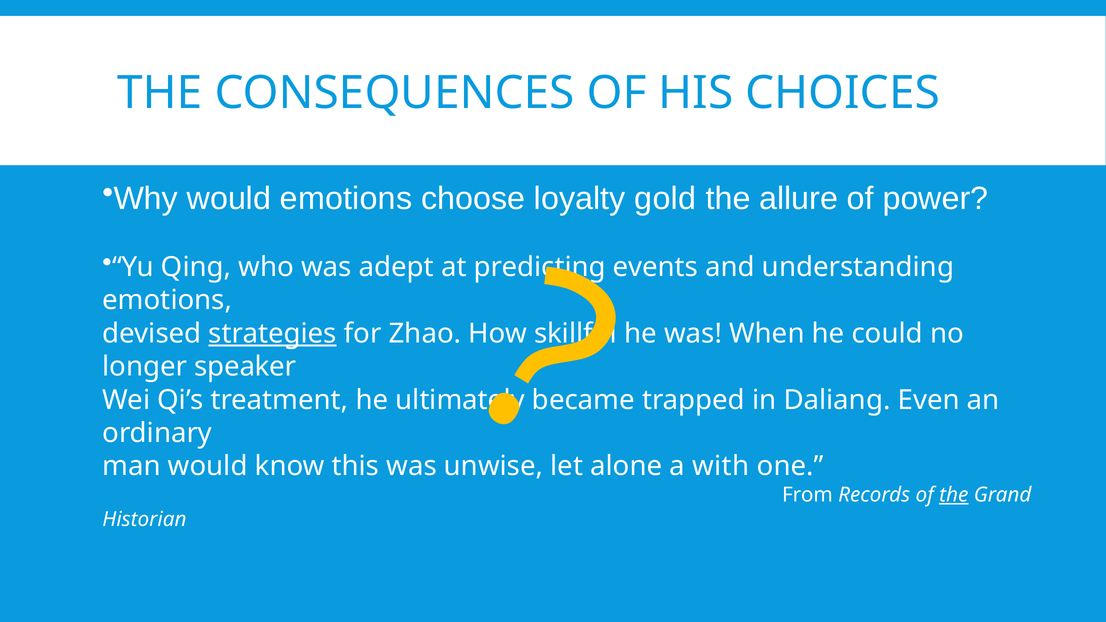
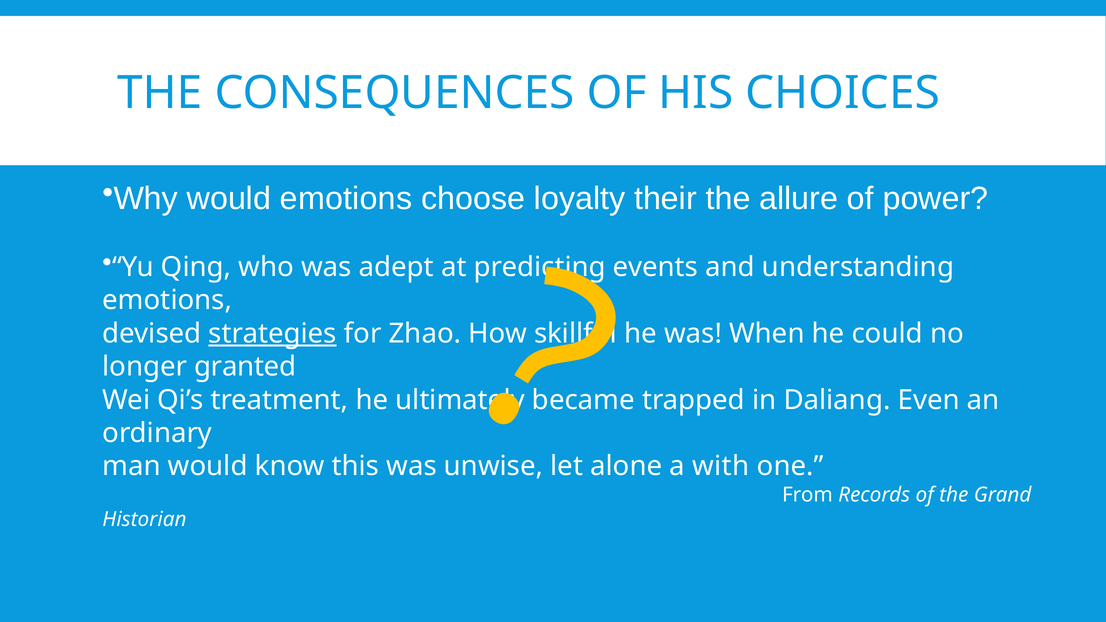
gold: gold -> their
speaker: speaker -> granted
the at (954, 495) underline: present -> none
